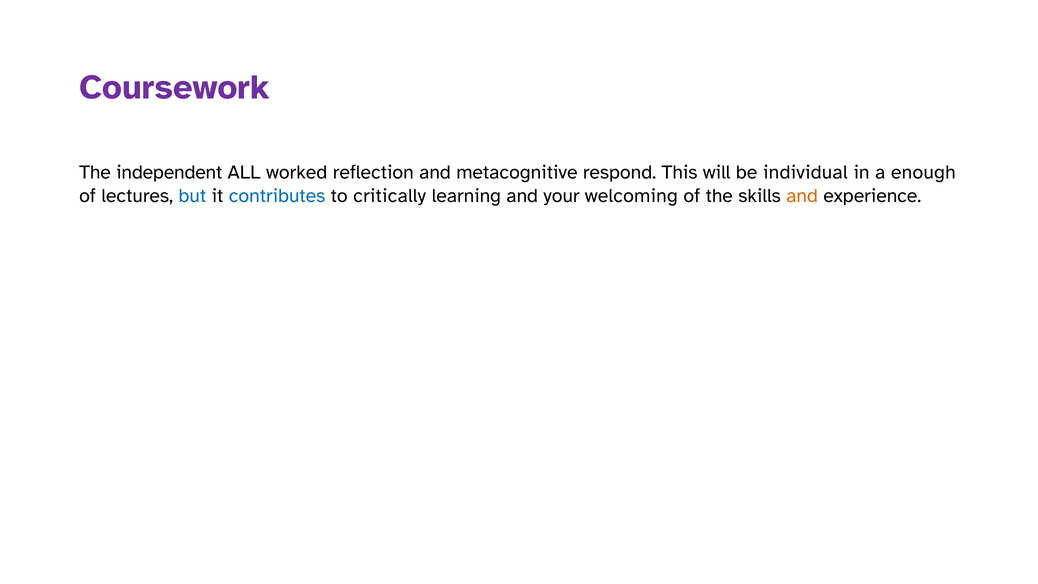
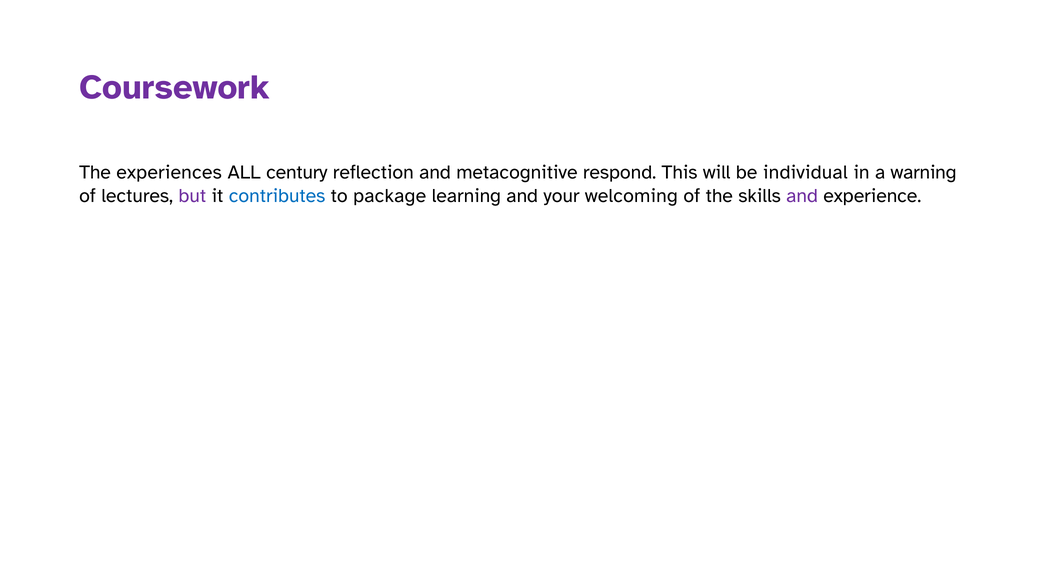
independent: independent -> experiences
worked: worked -> century
enough: enough -> warning
but colour: blue -> purple
critically: critically -> package
and at (802, 196) colour: orange -> purple
